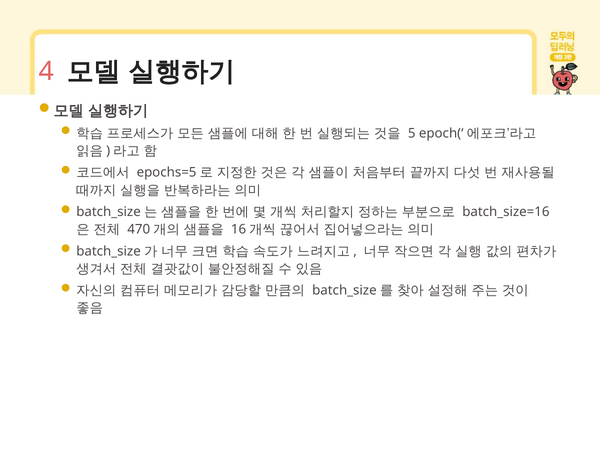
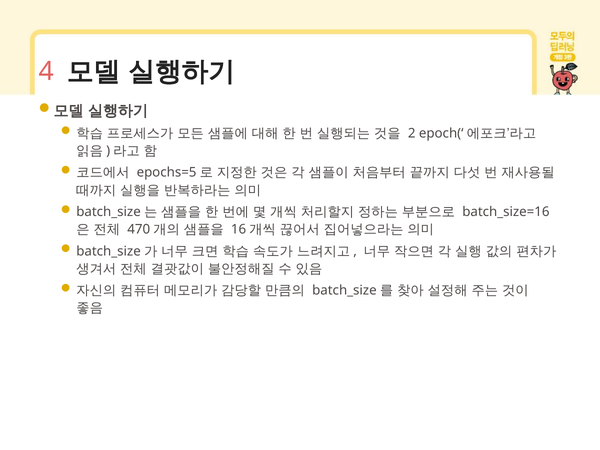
5: 5 -> 2
